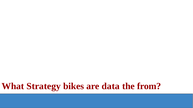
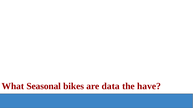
Strategy: Strategy -> Seasonal
from: from -> have
